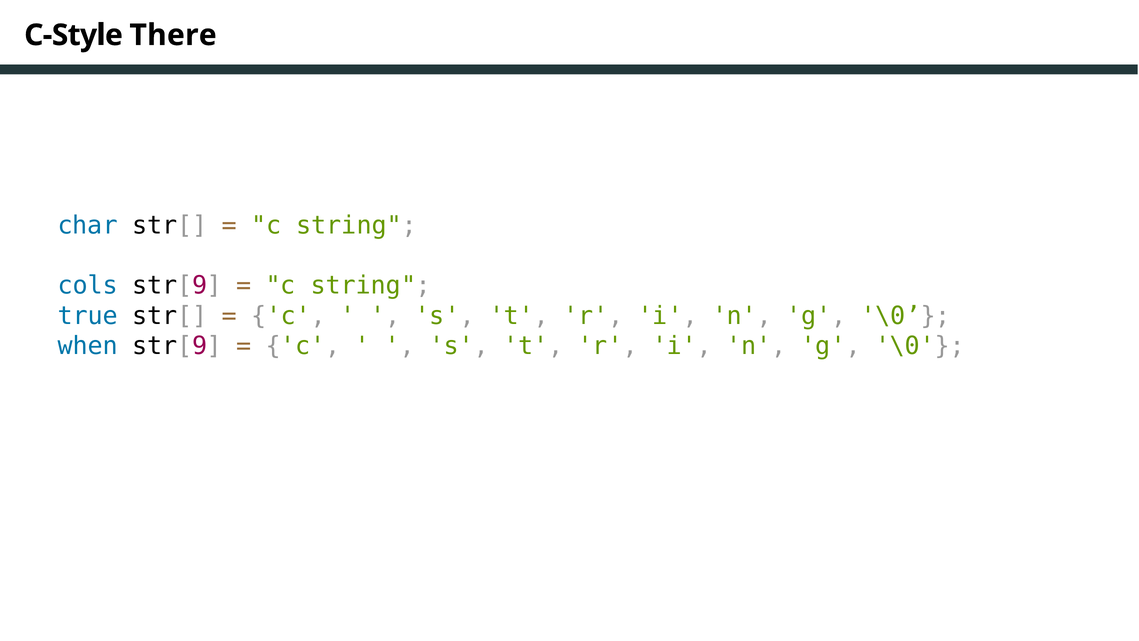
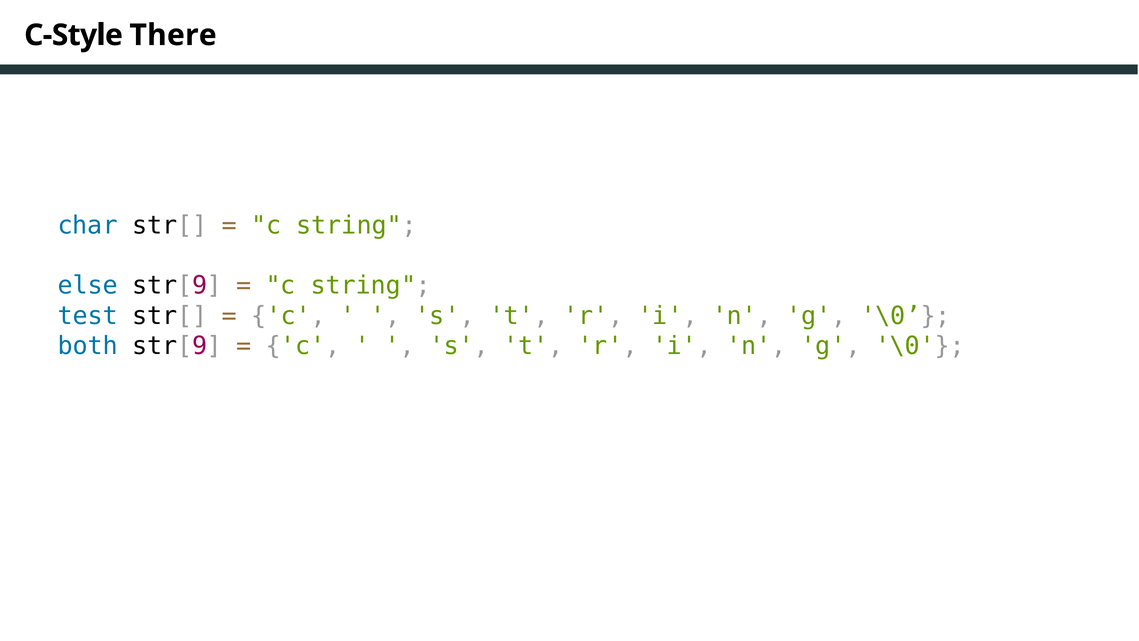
cols: cols -> else
true: true -> test
when: when -> both
